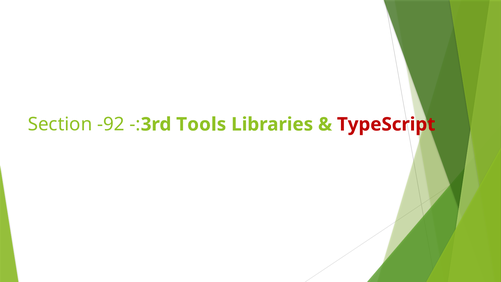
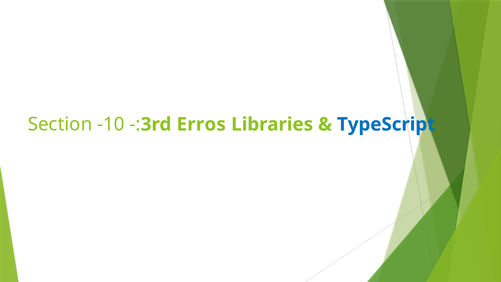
-92: -92 -> -10
Tools: Tools -> Erros
TypeScript colour: red -> blue
